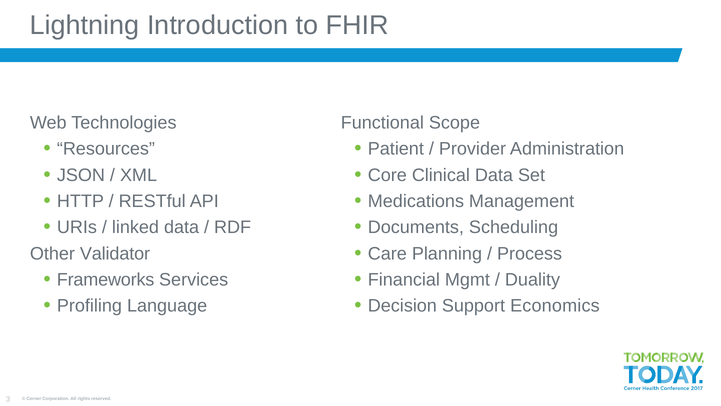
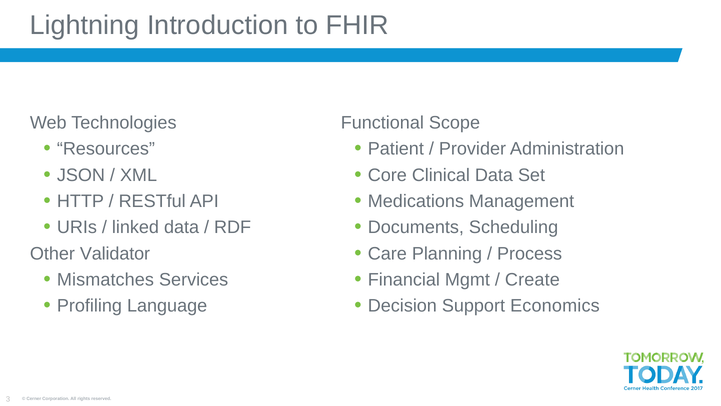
Frameworks: Frameworks -> Mismatches
Duality: Duality -> Create
